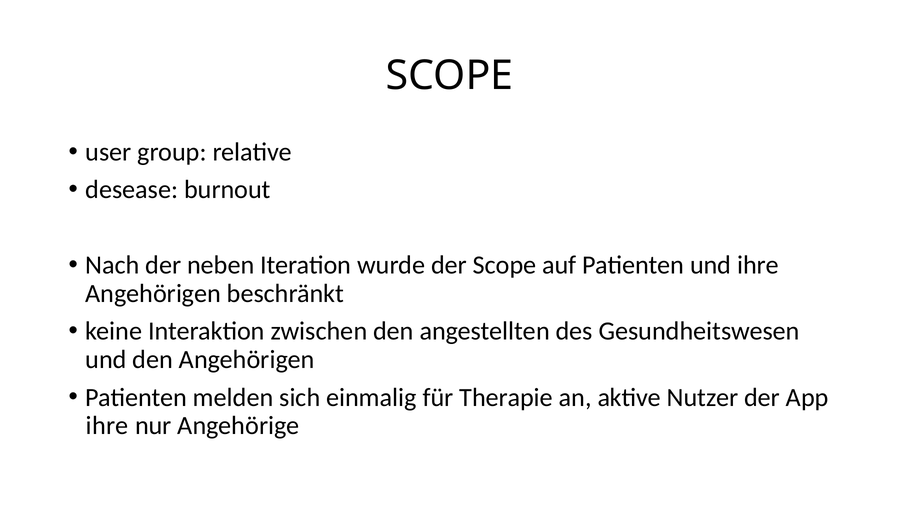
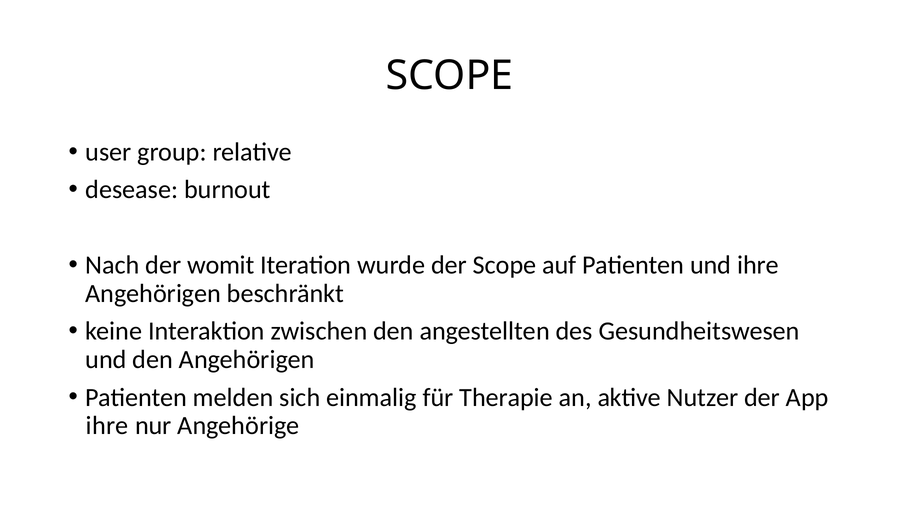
neben: neben -> womit
